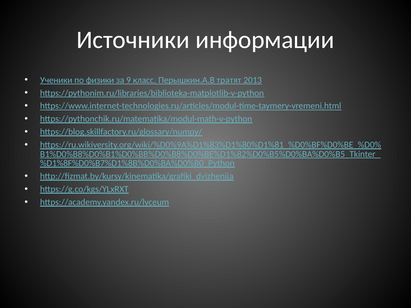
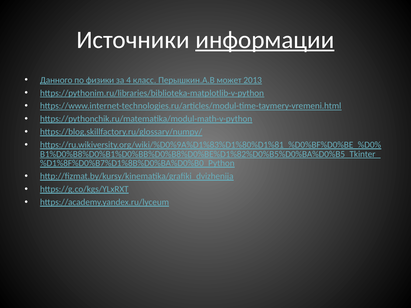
информации underline: none -> present
Ученики: Ученики -> Данного
9: 9 -> 4
тратят: тратят -> может
